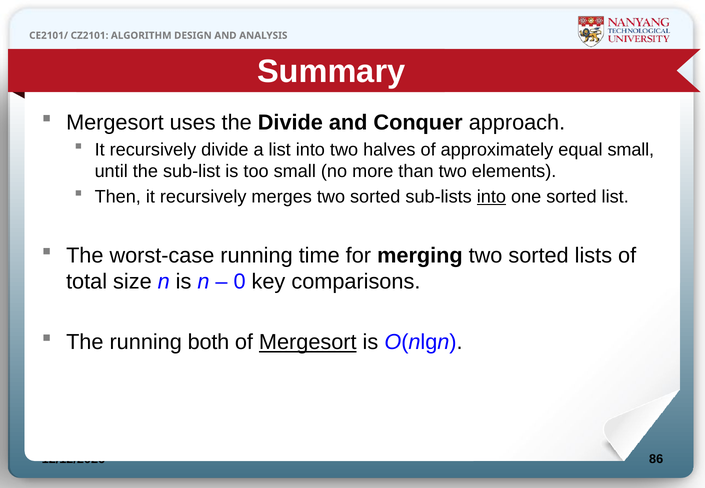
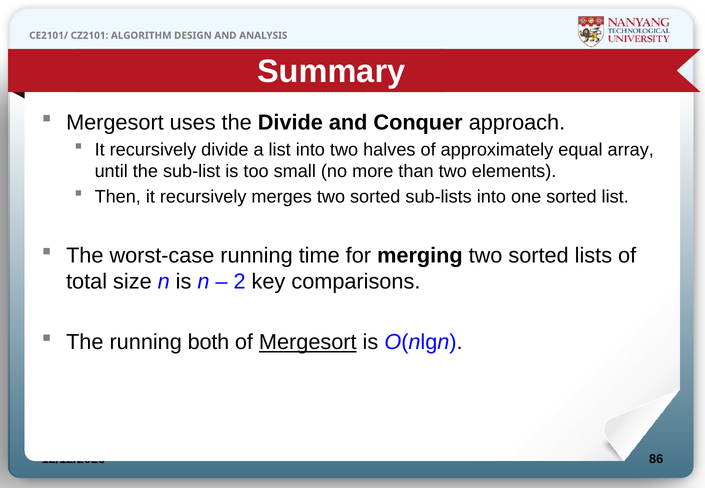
equal small: small -> array
into at (491, 197) underline: present -> none
0: 0 -> 2
